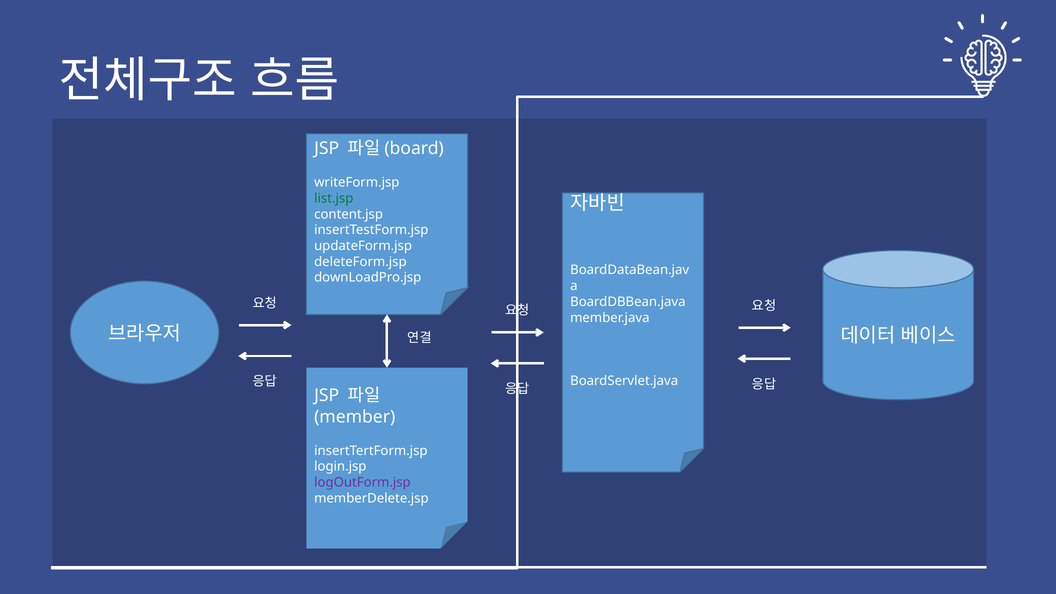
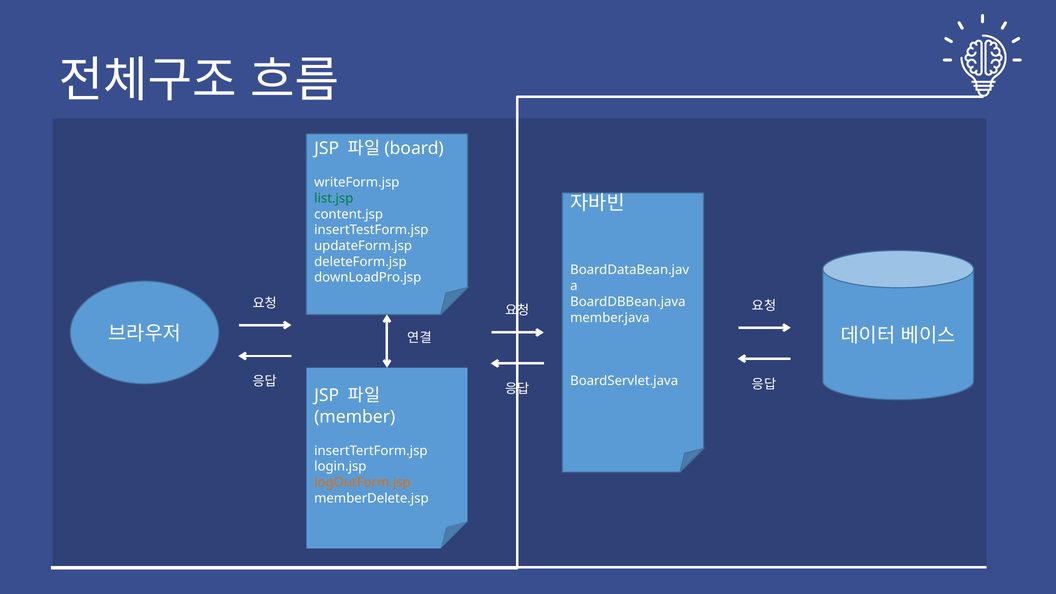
logOutForm.jsp colour: purple -> orange
